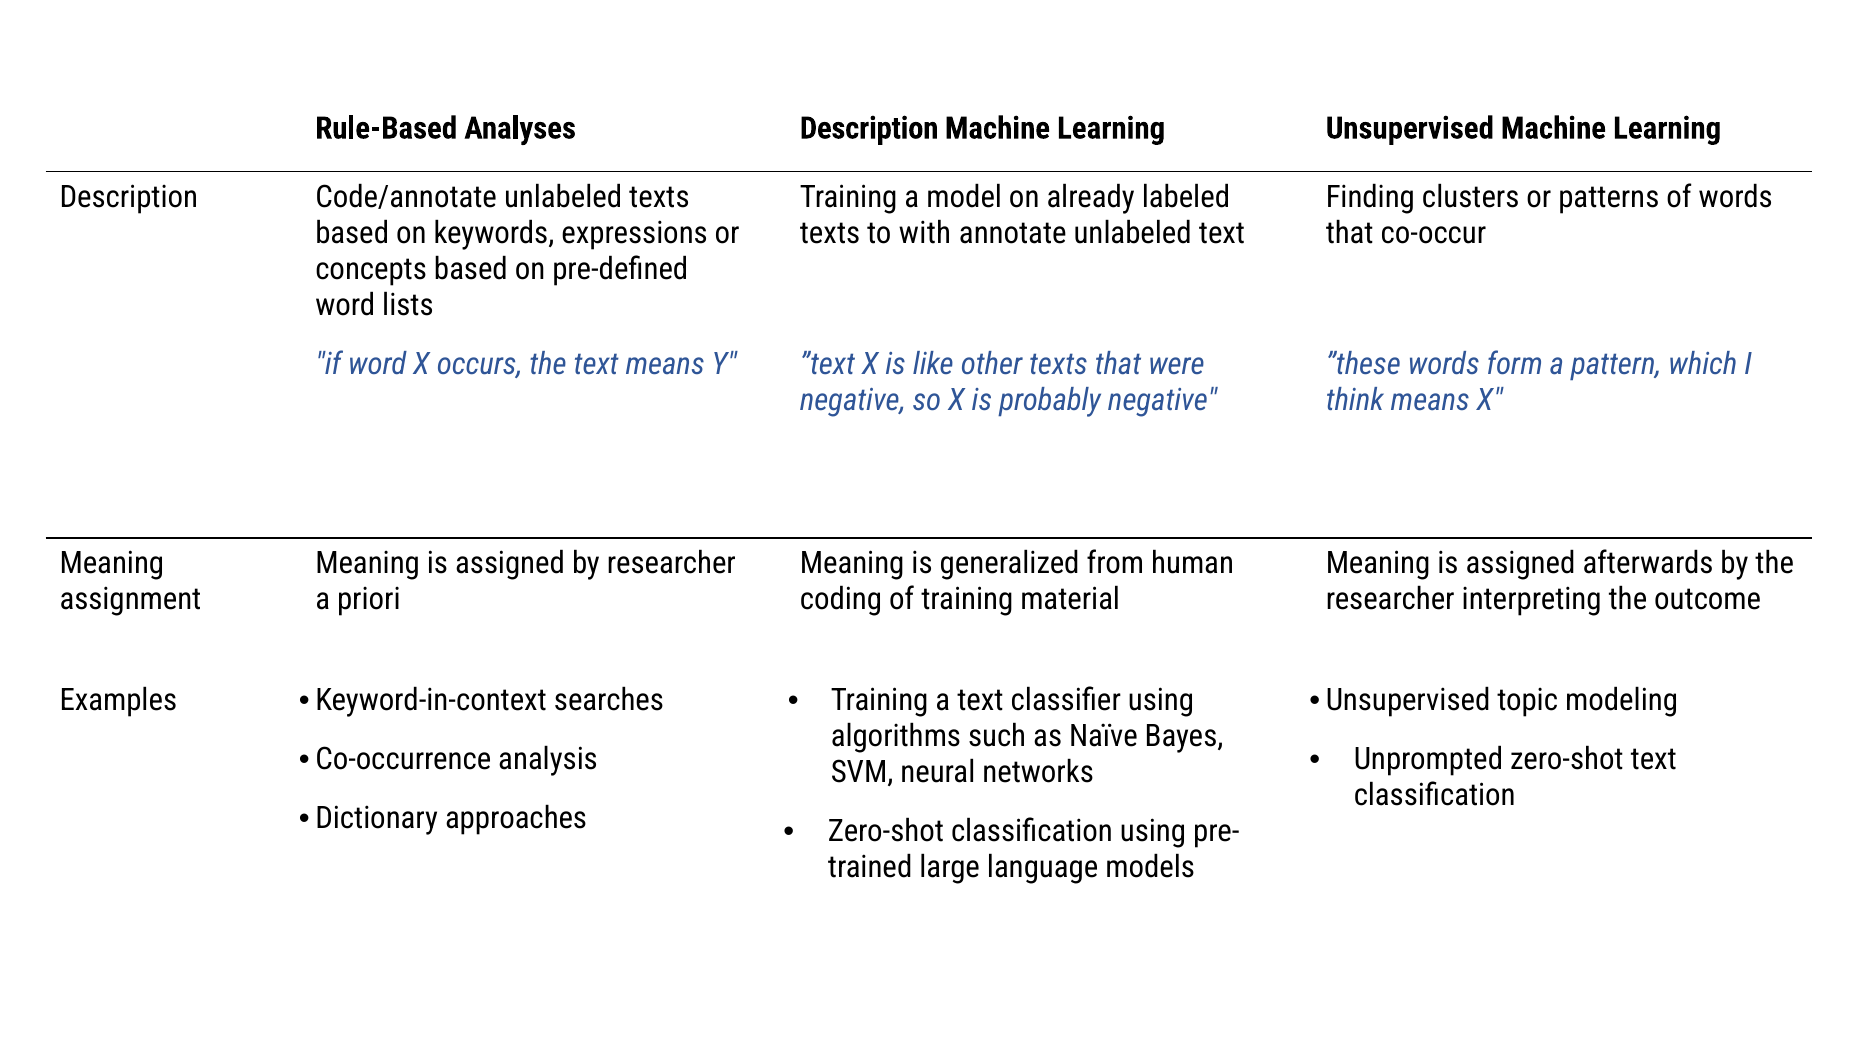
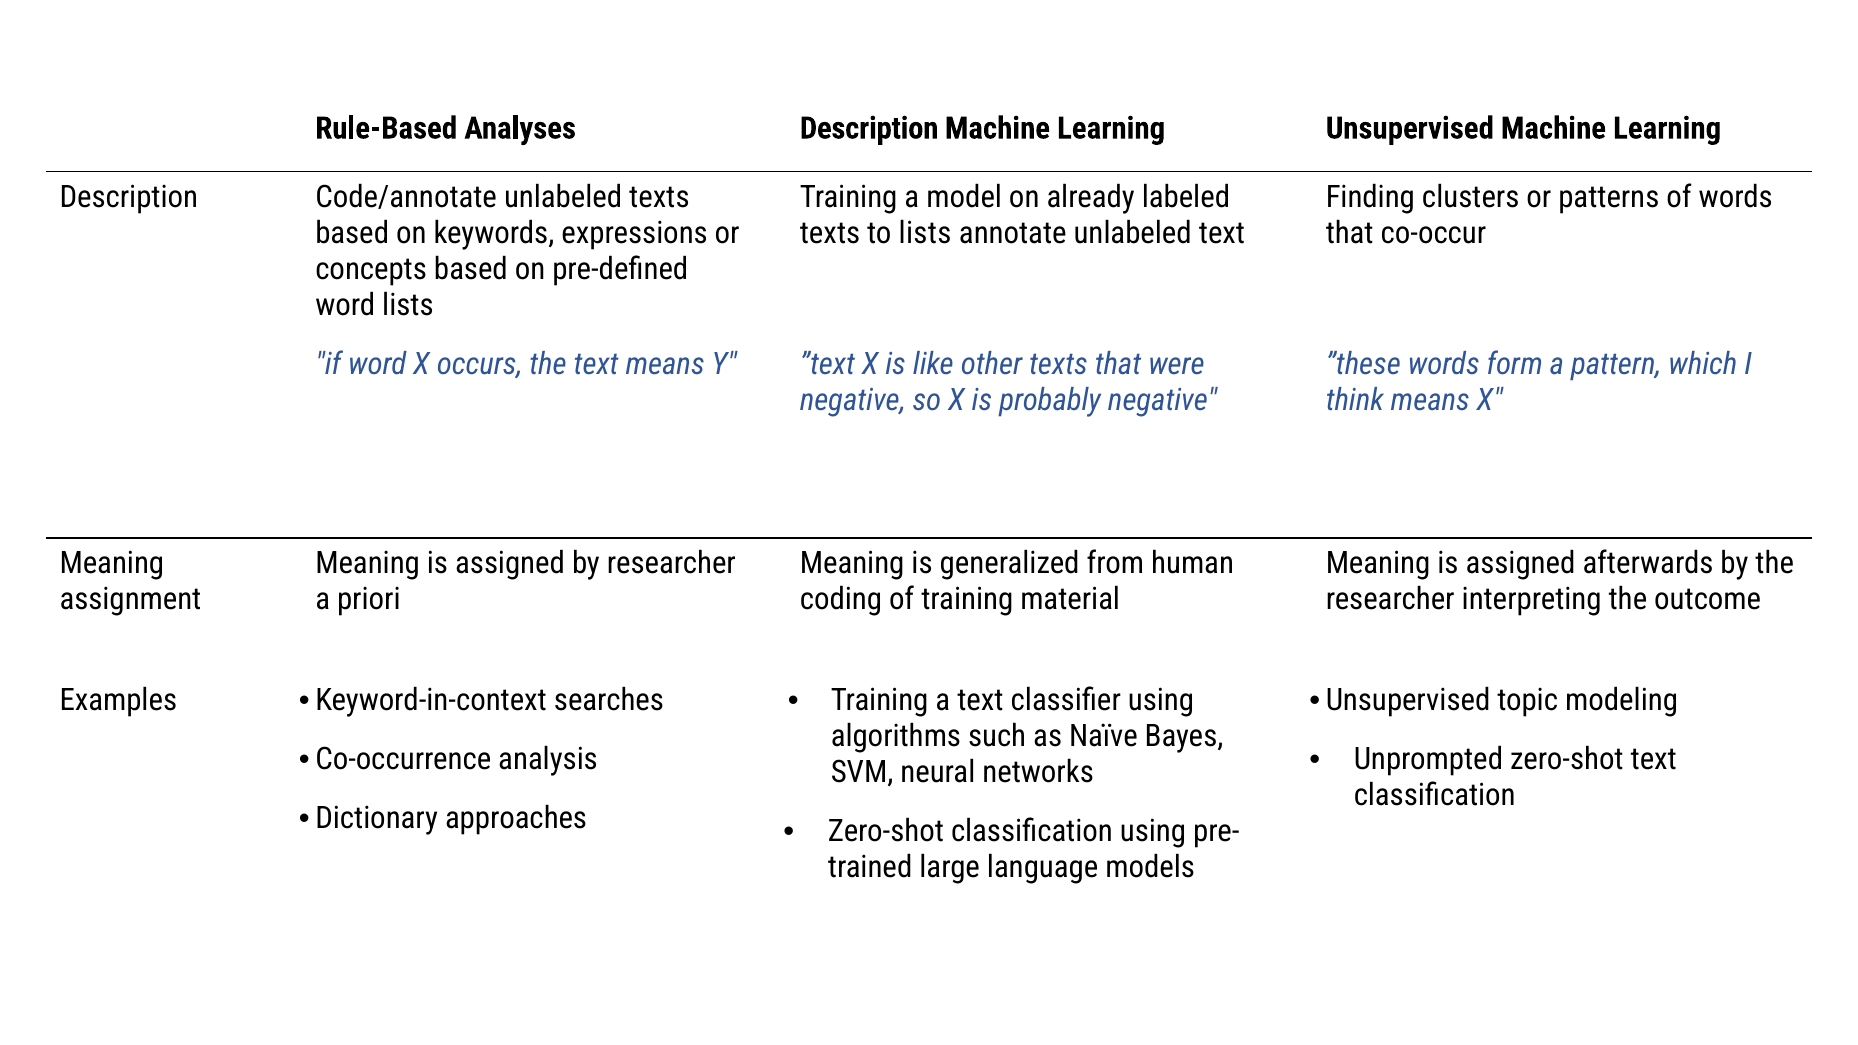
to with: with -> lists
